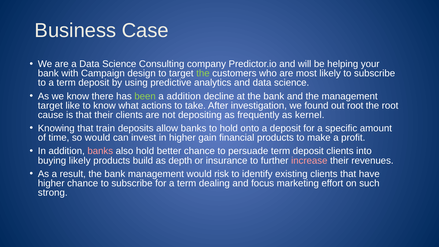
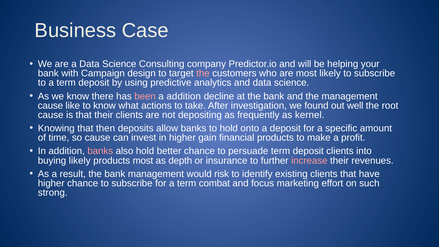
the at (203, 73) colour: light green -> pink
been colour: light green -> pink
target at (50, 106): target -> cause
out root: root -> well
train: train -> then
so would: would -> cause
products build: build -> most
dealing: dealing -> combat
